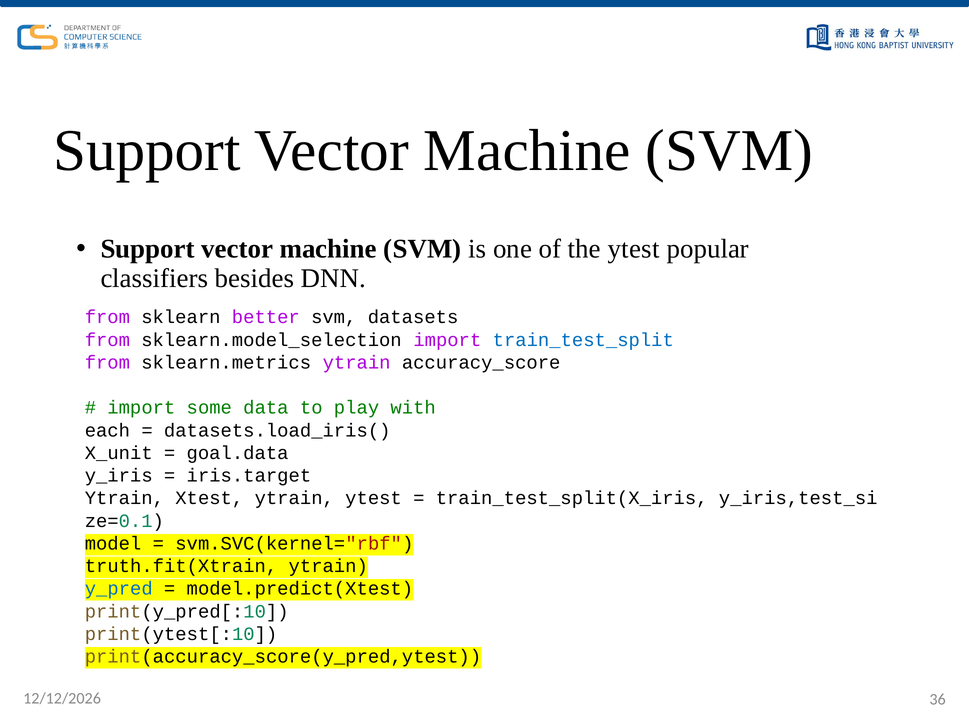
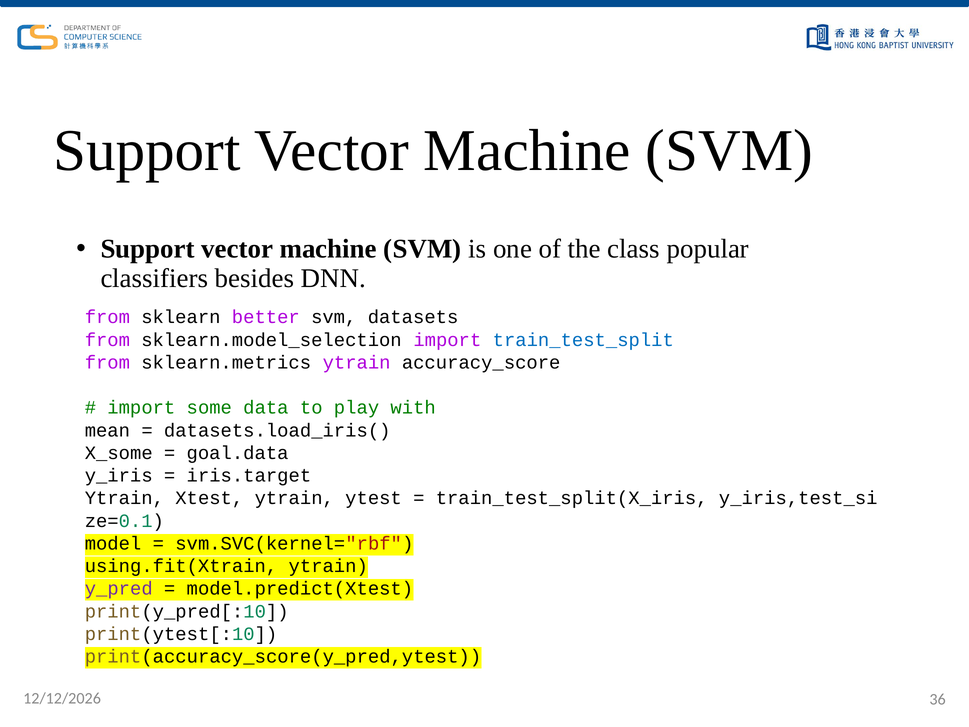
the ytest: ytest -> class
each: each -> mean
X_unit: X_unit -> X_some
truth.fit(Xtrain: truth.fit(Xtrain -> using.fit(Xtrain
y_pred colour: blue -> purple
